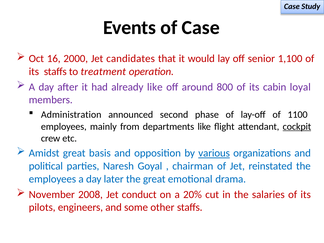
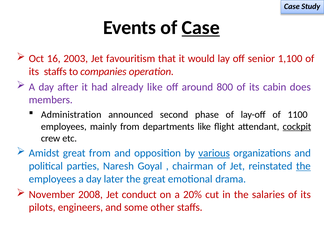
Case at (201, 27) underline: none -> present
2000: 2000 -> 2003
candidates: candidates -> favouritism
treatment: treatment -> companies
loyal: loyal -> does
great basis: basis -> from
the at (303, 166) underline: none -> present
